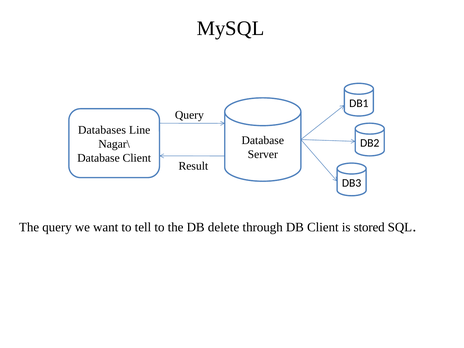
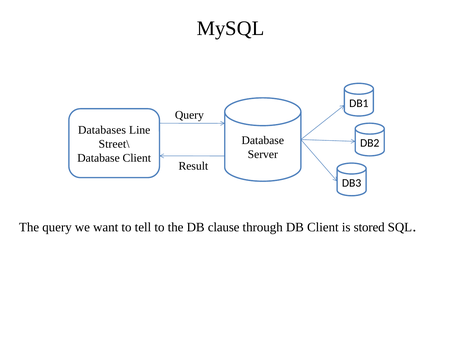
Nagar\: Nagar\ -> Street\
delete: delete -> clause
